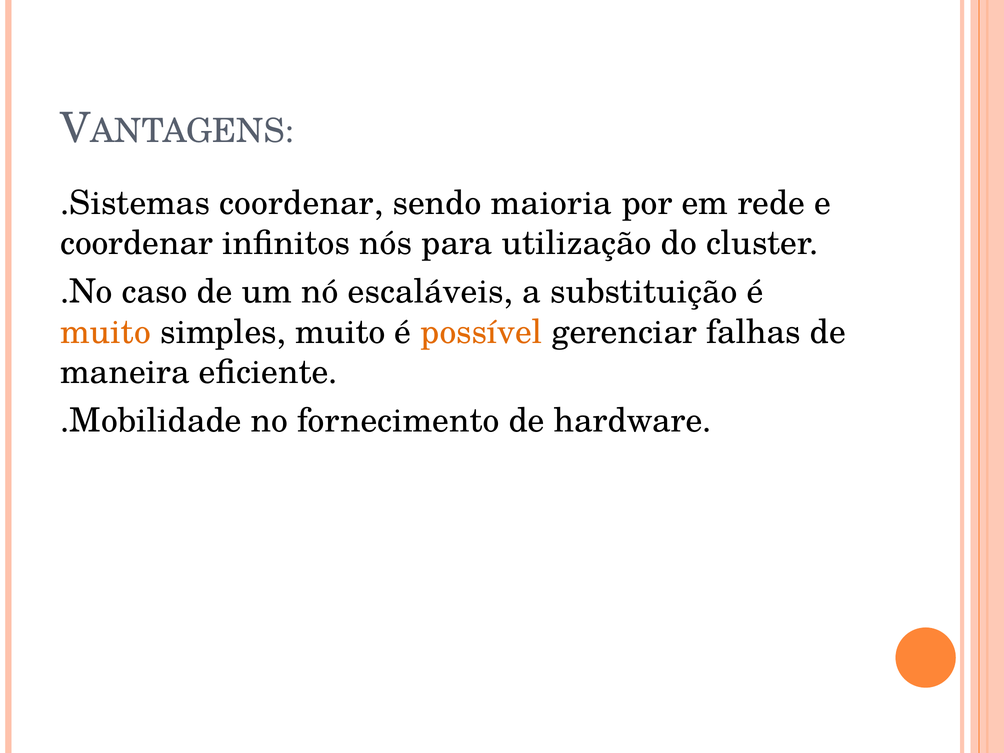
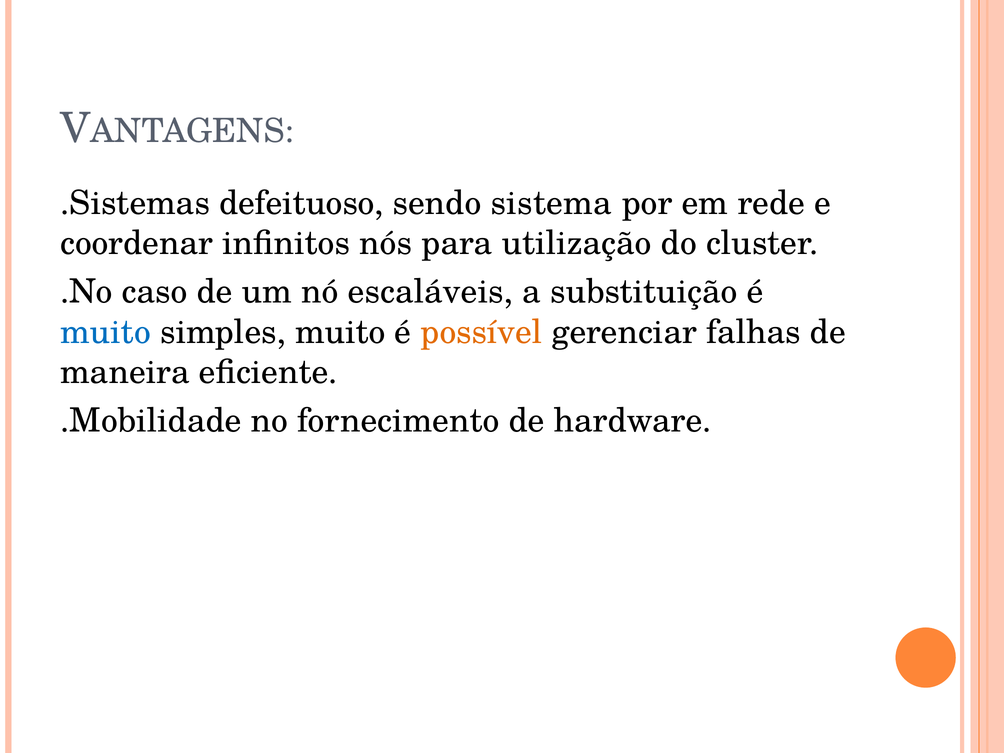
.Sistemas coordenar: coordenar -> defeituoso
maioria: maioria -> sistema
muito at (105, 332) colour: orange -> blue
